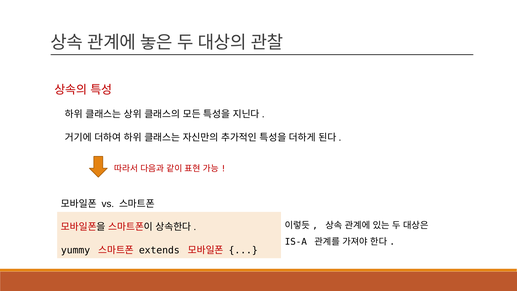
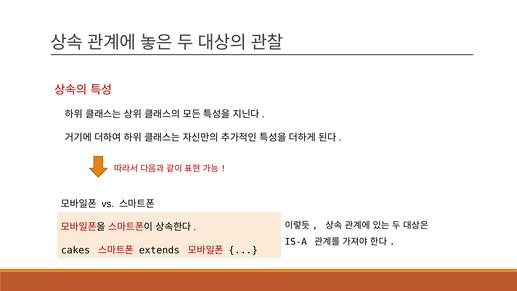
yummy: yummy -> cakes
